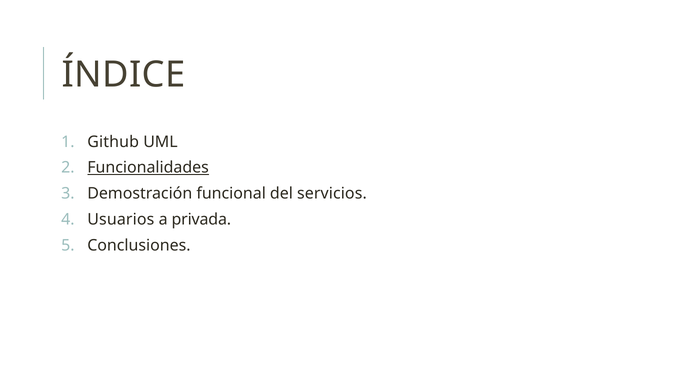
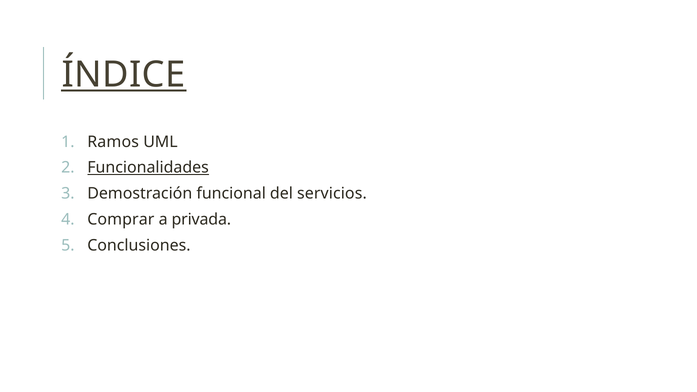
ÍNDICE underline: none -> present
Github: Github -> Ramos
Usuarios: Usuarios -> Comprar
